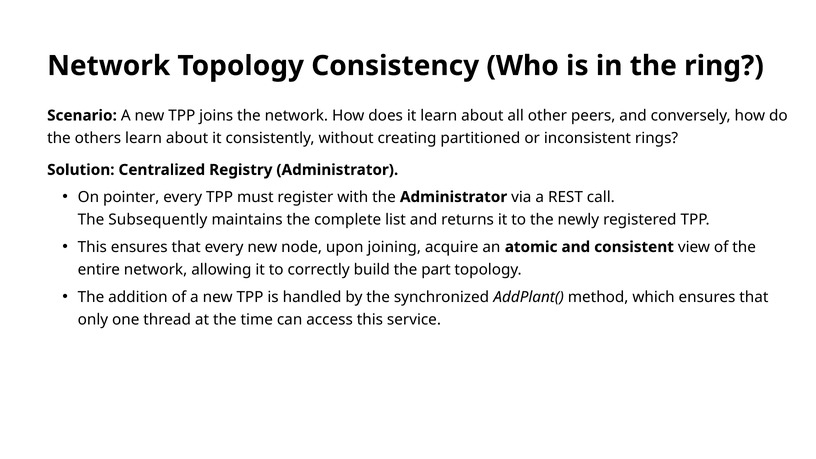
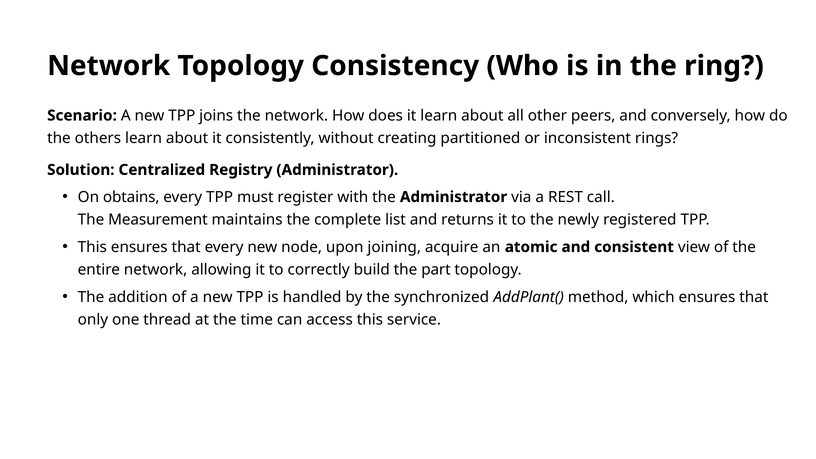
pointer: pointer -> obtains
Subsequently: Subsequently -> Measurement
